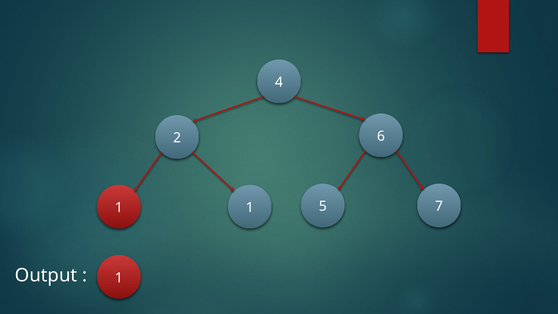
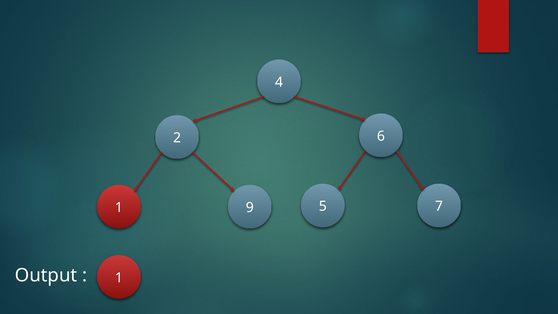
1 1: 1 -> 9
